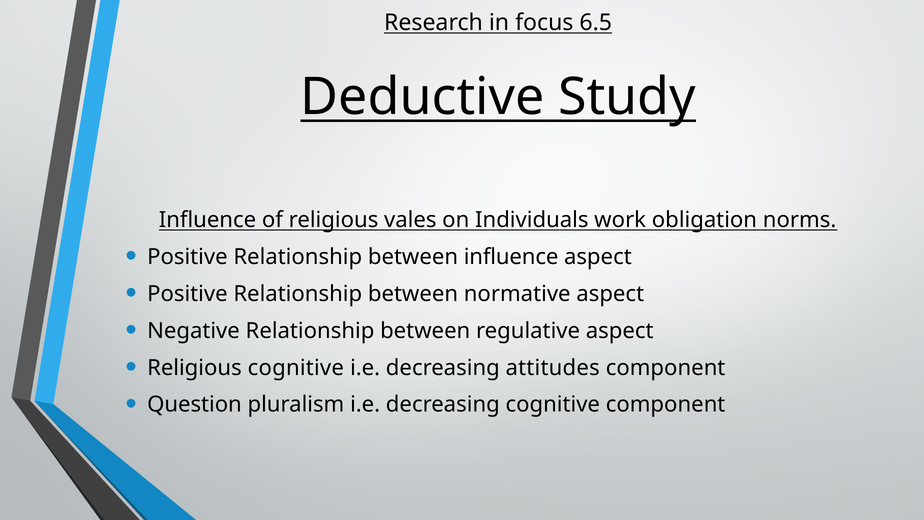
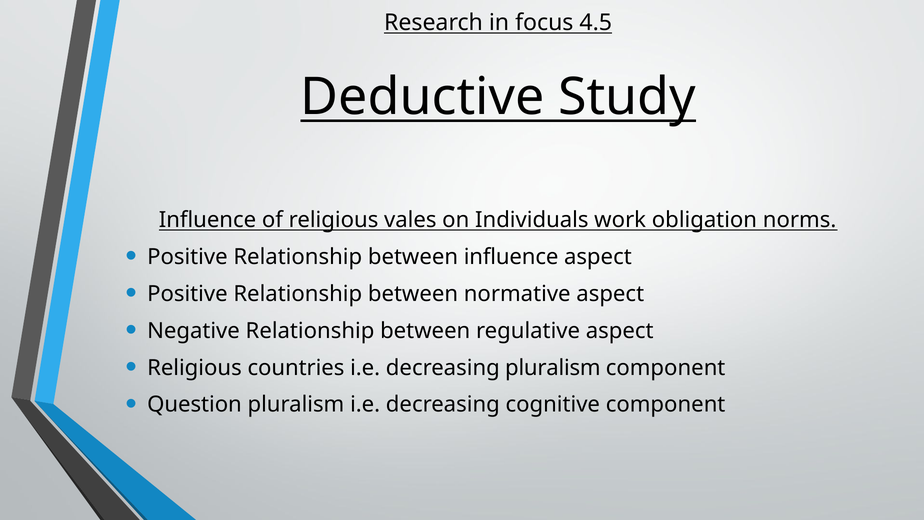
6.5: 6.5 -> 4.5
Religious cognitive: cognitive -> countries
decreasing attitudes: attitudes -> pluralism
